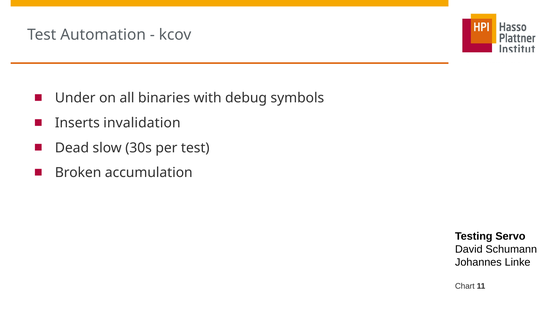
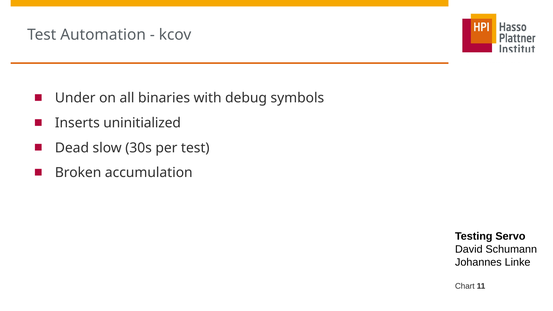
invalidation: invalidation -> uninitialized
